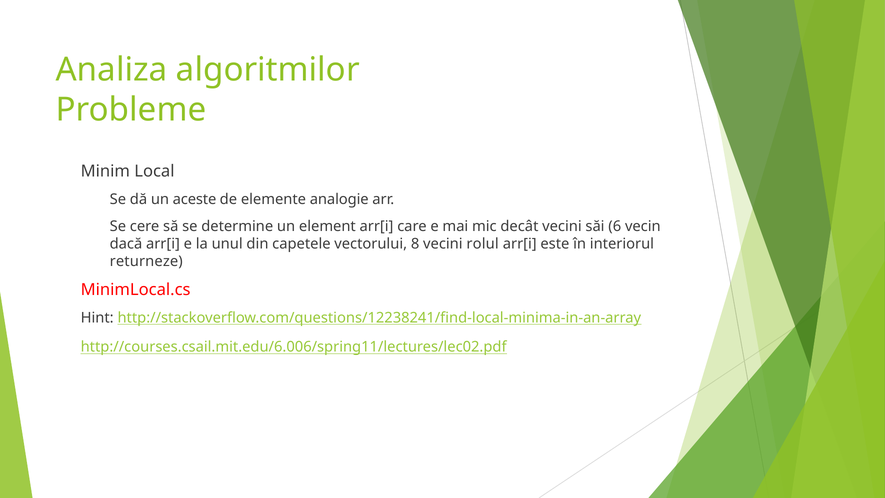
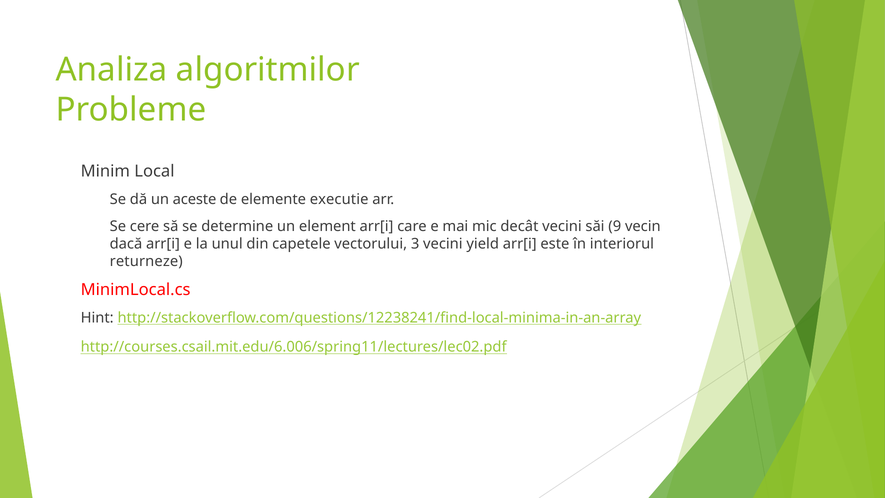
analogie: analogie -> executie
6: 6 -> 9
8: 8 -> 3
rolul: rolul -> yield
